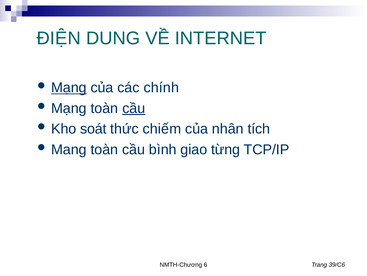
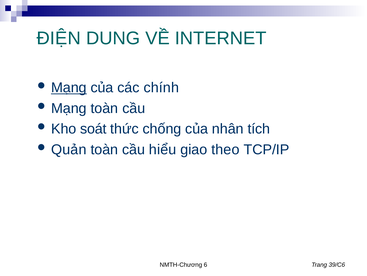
cầu at (134, 108) underline: present -> none
chiếm: chiếm -> chống
Mang: Mang -> Quản
bình: bình -> hiểu
từng: từng -> theo
